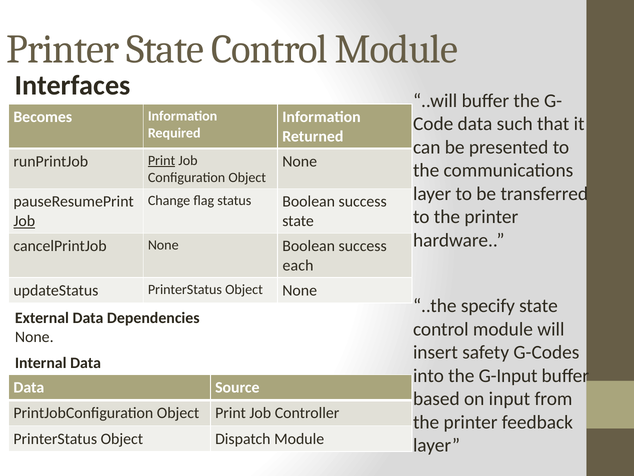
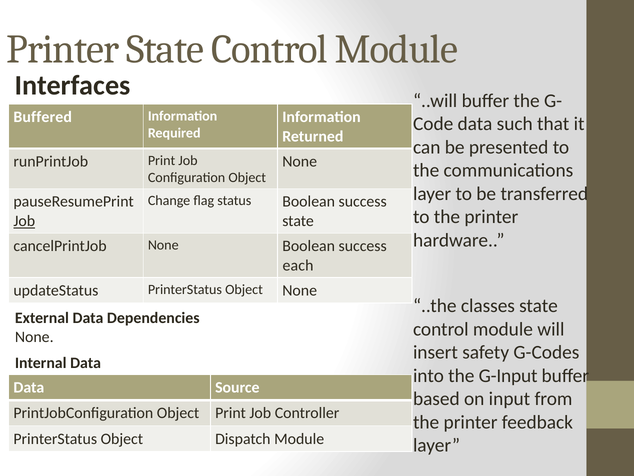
Becomes: Becomes -> Buffered
Print at (162, 160) underline: present -> none
specify: specify -> classes
